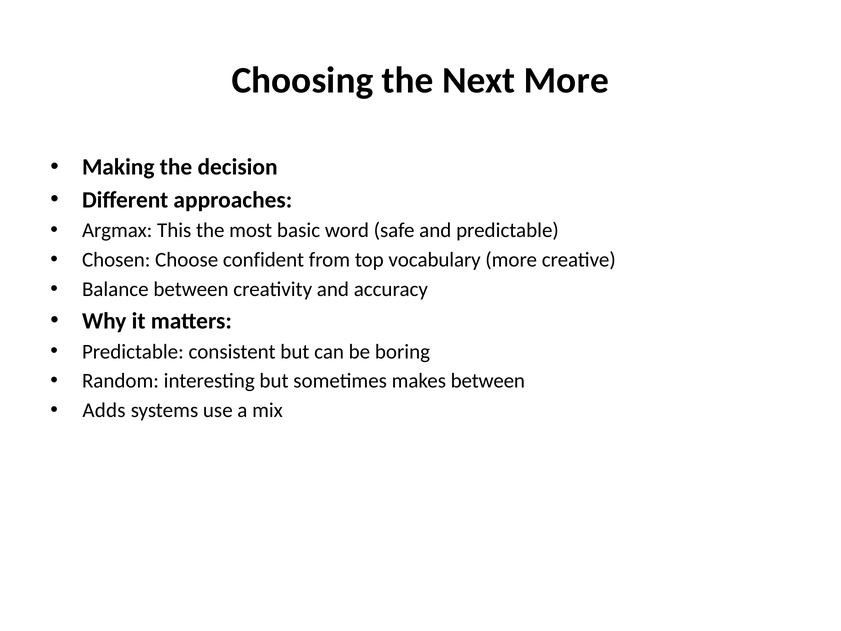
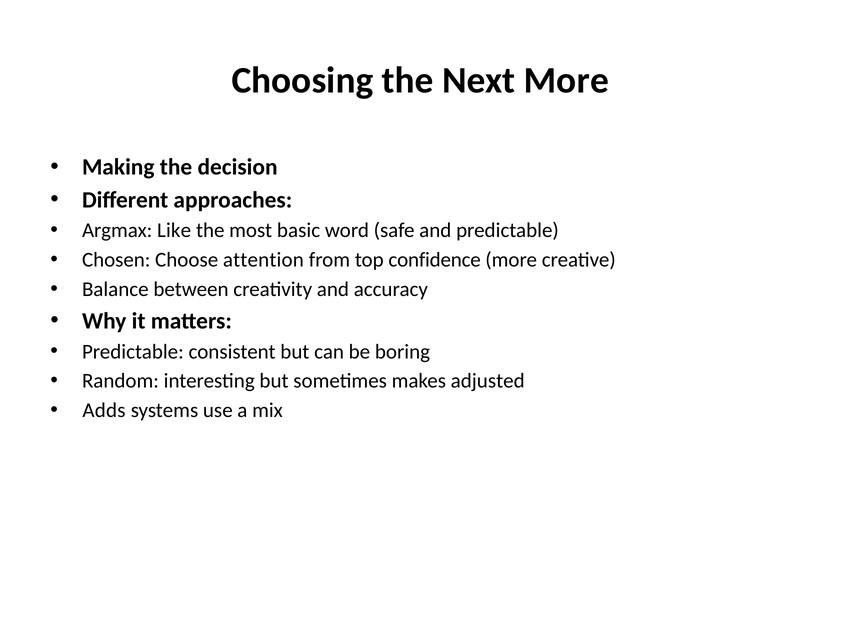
This: This -> Like
confident: confident -> attention
vocabulary: vocabulary -> confidence
makes between: between -> adjusted
